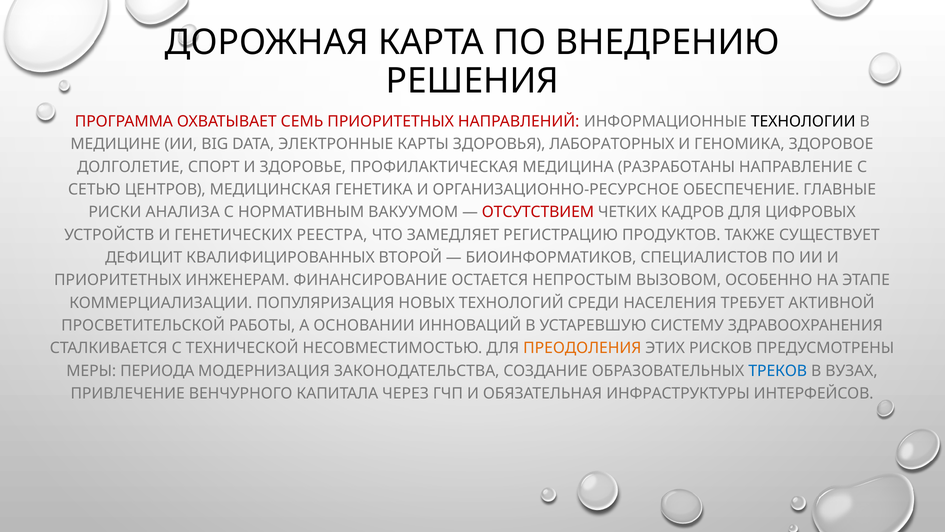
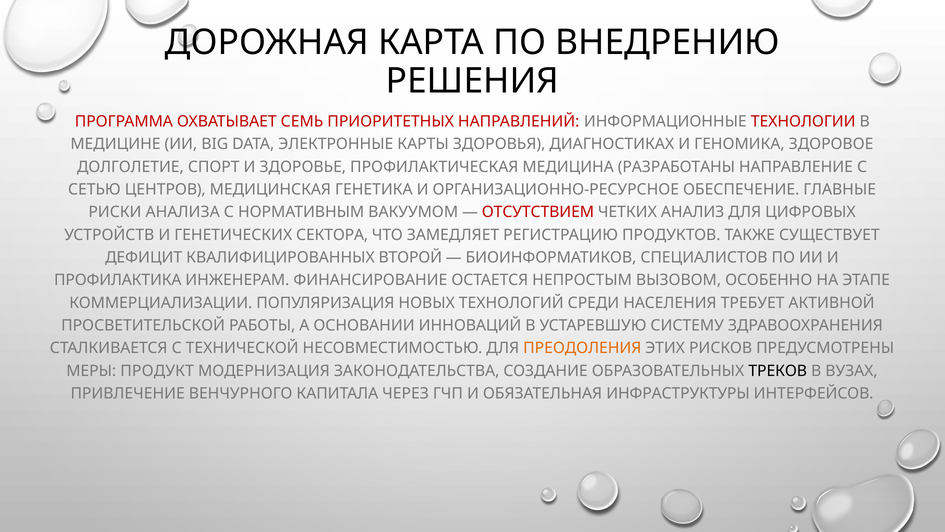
ТЕХНОЛОГИИ colour: black -> red
ЛАБОРАТОРНЫХ: ЛАБОРАТОРНЫХ -> ДИАГНОСТИКАХ
КАДРОВ: КАДРОВ -> АНАЛИЗ
РЕЕСТРА: РЕЕСТРА -> СЕКТОРА
ПРИОРИТЕТНЫХ at (118, 280): ПРИОРИТЕТНЫХ -> ПРОФИЛАКТИКА
ПЕРИОДА: ПЕРИОДА -> ПРОДУКТ
ТРЕКОВ colour: blue -> black
